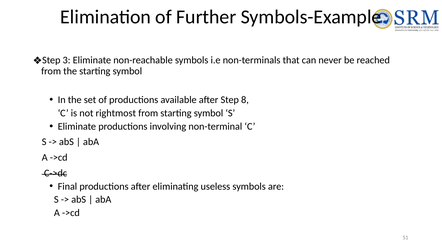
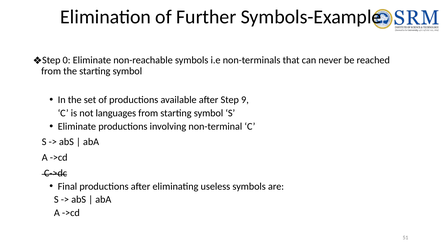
3: 3 -> 0
8: 8 -> 9
rightmost: rightmost -> languages
